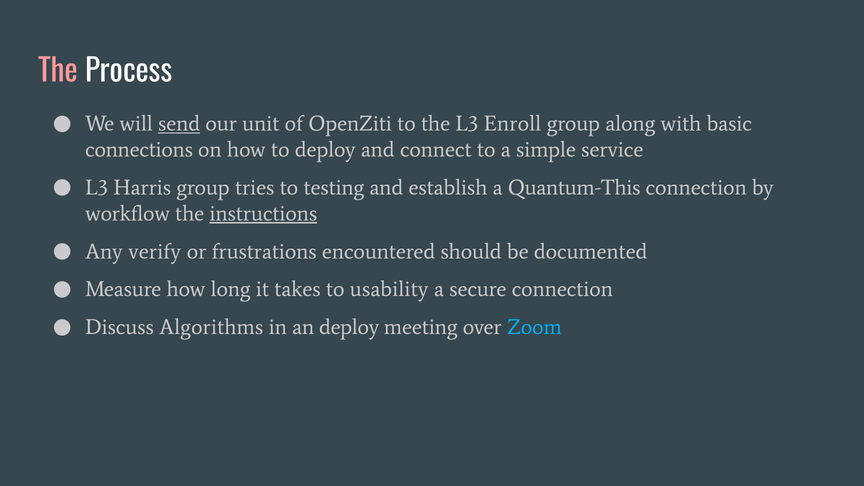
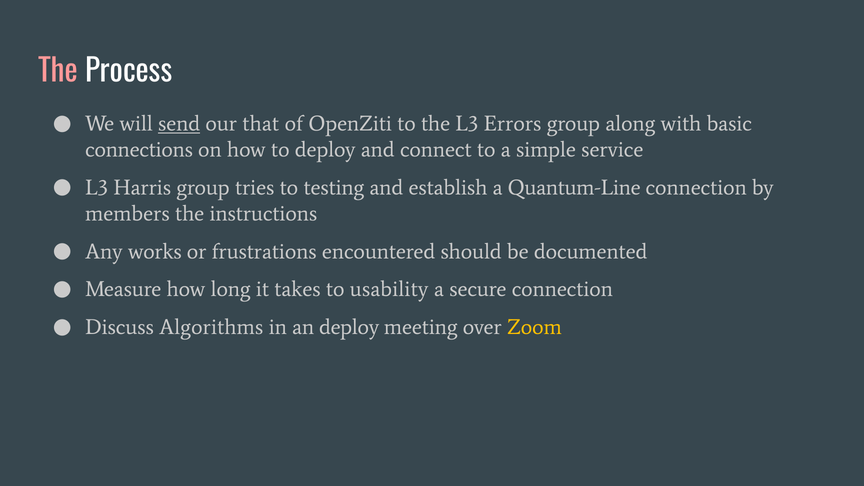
unit: unit -> that
Enroll: Enroll -> Errors
Quantum-This: Quantum-This -> Quantum-Line
workflow: workflow -> members
instructions underline: present -> none
verify: verify -> works
Zoom colour: light blue -> yellow
